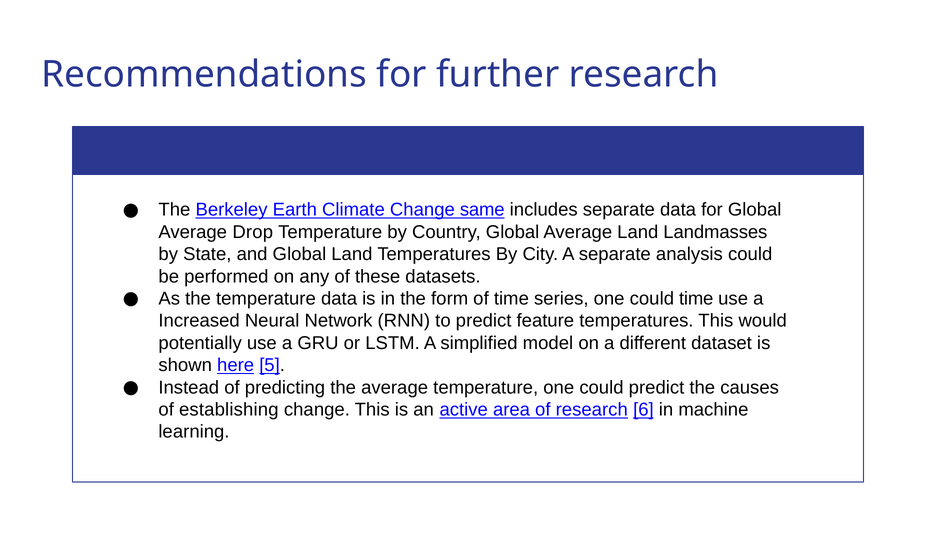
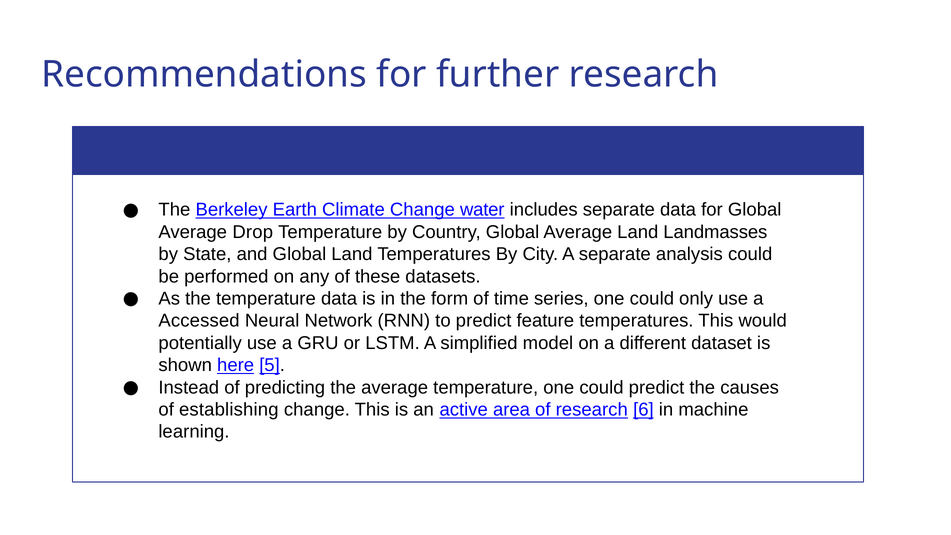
same: same -> water
could time: time -> only
Increased: Increased -> Accessed
